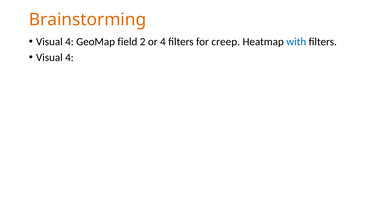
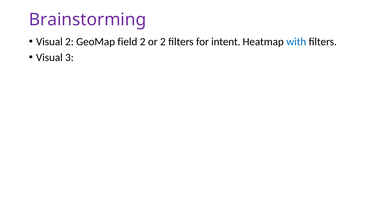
Brainstorming colour: orange -> purple
4 at (69, 42): 4 -> 2
or 4: 4 -> 2
creep: creep -> intent
4 at (69, 58): 4 -> 3
